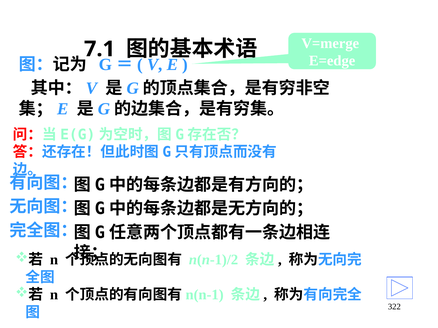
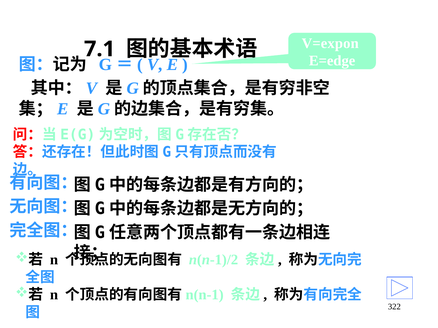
V=merge: V=merge -> V=expon
